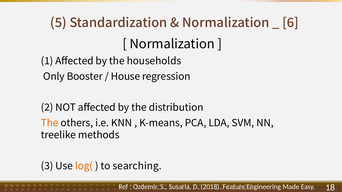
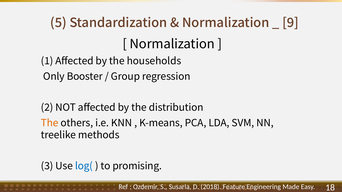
6: 6 -> 9
House: House -> Group
log( colour: orange -> blue
searching: searching -> promising
